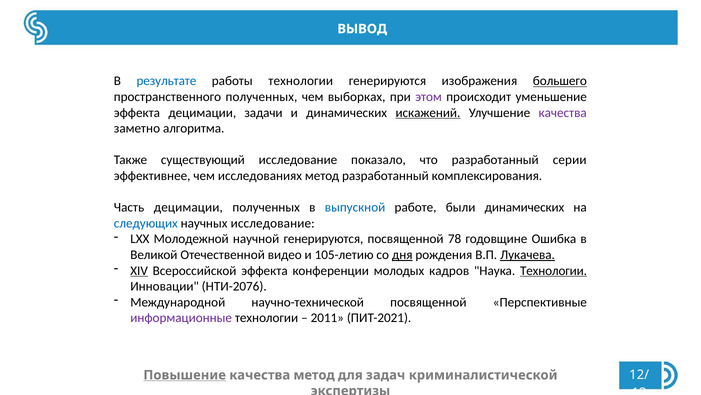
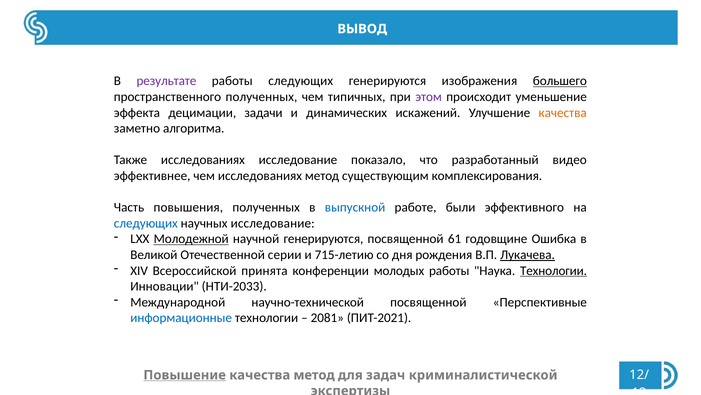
результате colour: blue -> purple
работы технологии: технологии -> следующих
выборках: выборках -> типичных
искажений underline: present -> none
качества at (563, 112) colour: purple -> orange
Также существующий: существующий -> исследованиях
серии: серии -> видео
метод разработанный: разработанный -> существующим
Часть децимации: децимации -> повышения
были динамических: динамических -> эффективного
Молодежной underline: none -> present
78: 78 -> 61
видео: видео -> серии
105-летию: 105-летию -> 715-летию
дня underline: present -> none
XIV underline: present -> none
Всероссийской эффекта: эффекта -> принята
молодых кадров: кадров -> работы
НТИ-2076: НТИ-2076 -> НТИ-2033
информационные colour: purple -> blue
2011: 2011 -> 2081
